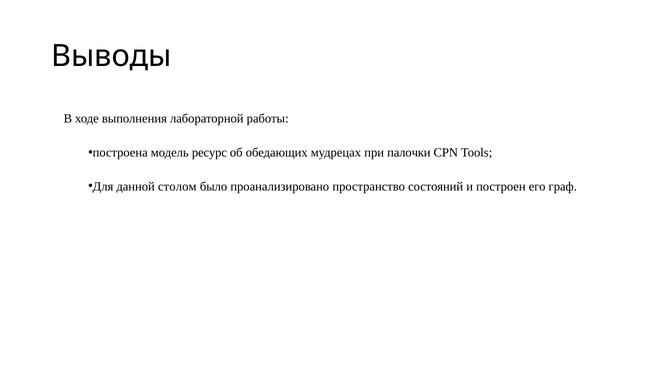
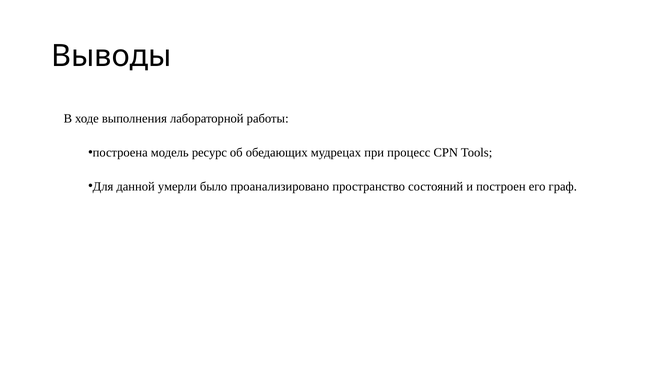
палочки: палочки -> процесс
столом: столом -> умерли
